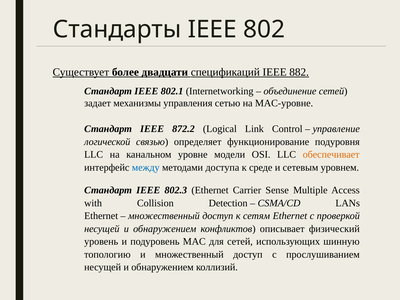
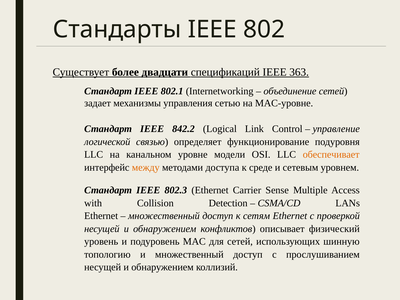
882: 882 -> 363
872.2: 872.2 -> 842.2
между colour: blue -> orange
